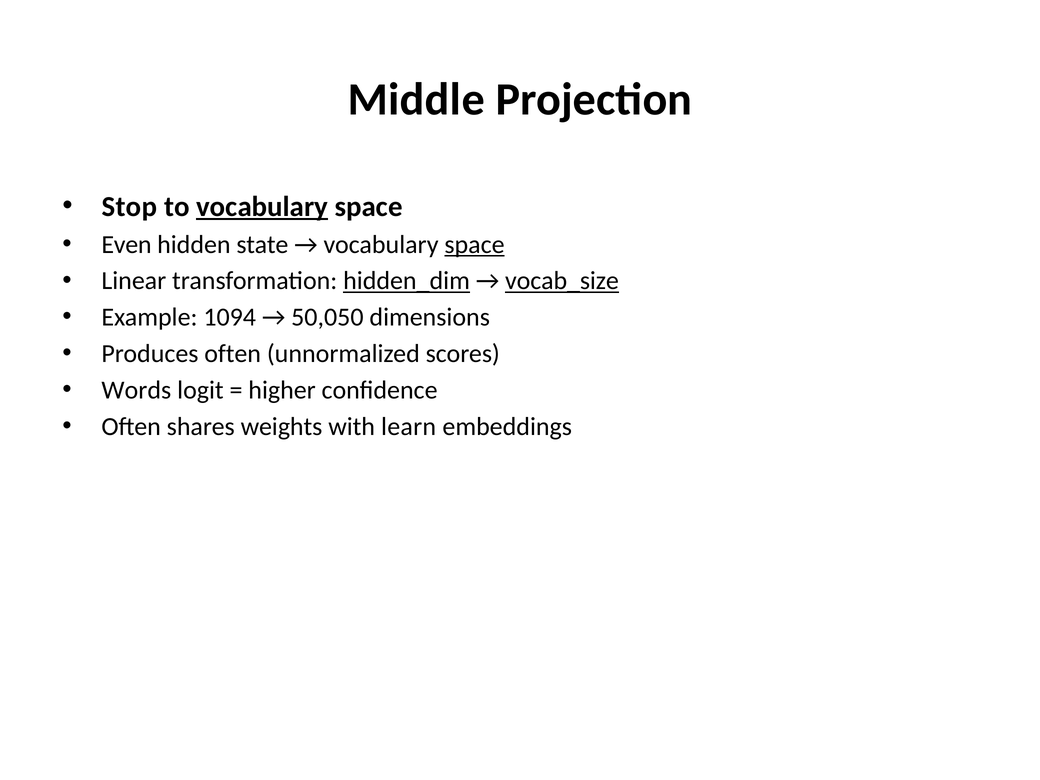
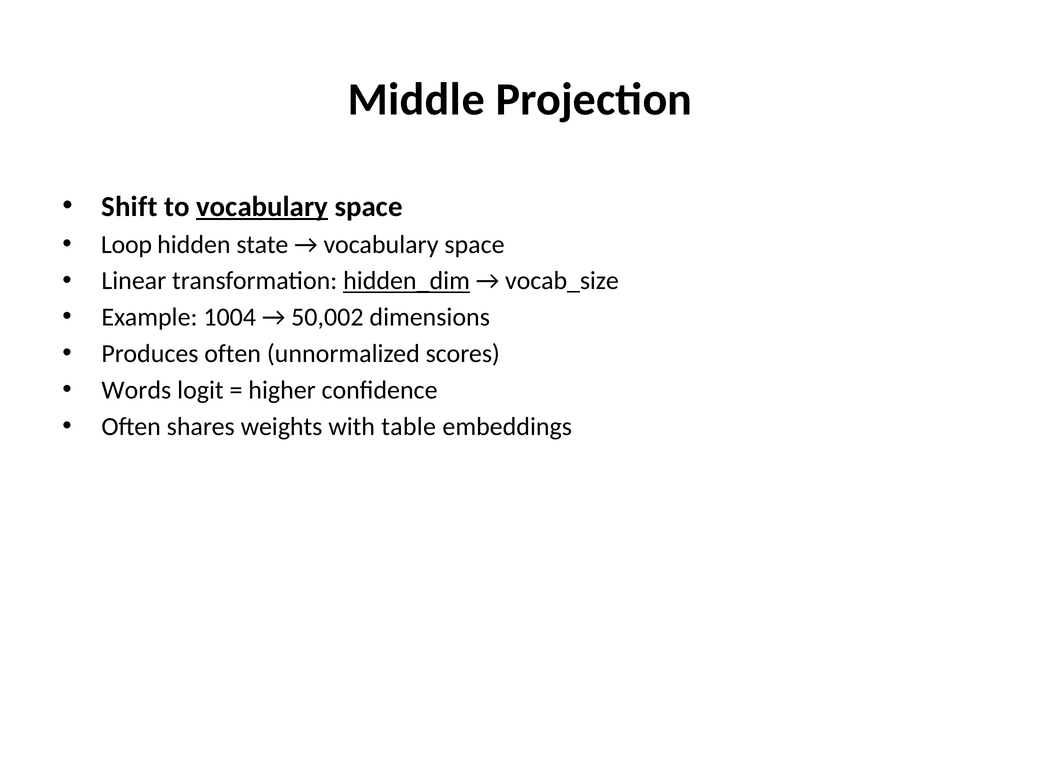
Stop: Stop -> Shift
Even: Even -> Loop
space at (475, 244) underline: present -> none
vocab_size underline: present -> none
1094: 1094 -> 1004
50,050: 50,050 -> 50,002
learn: learn -> table
